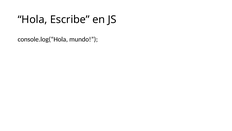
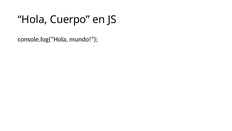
Escribe: Escribe -> Cuerpo
